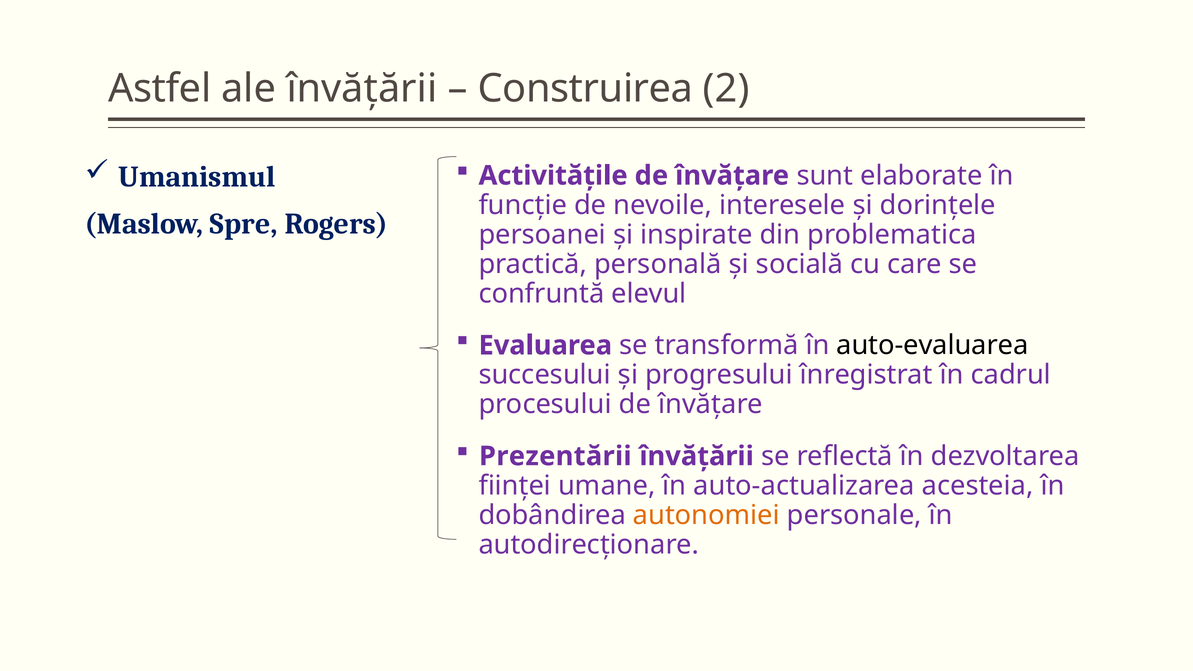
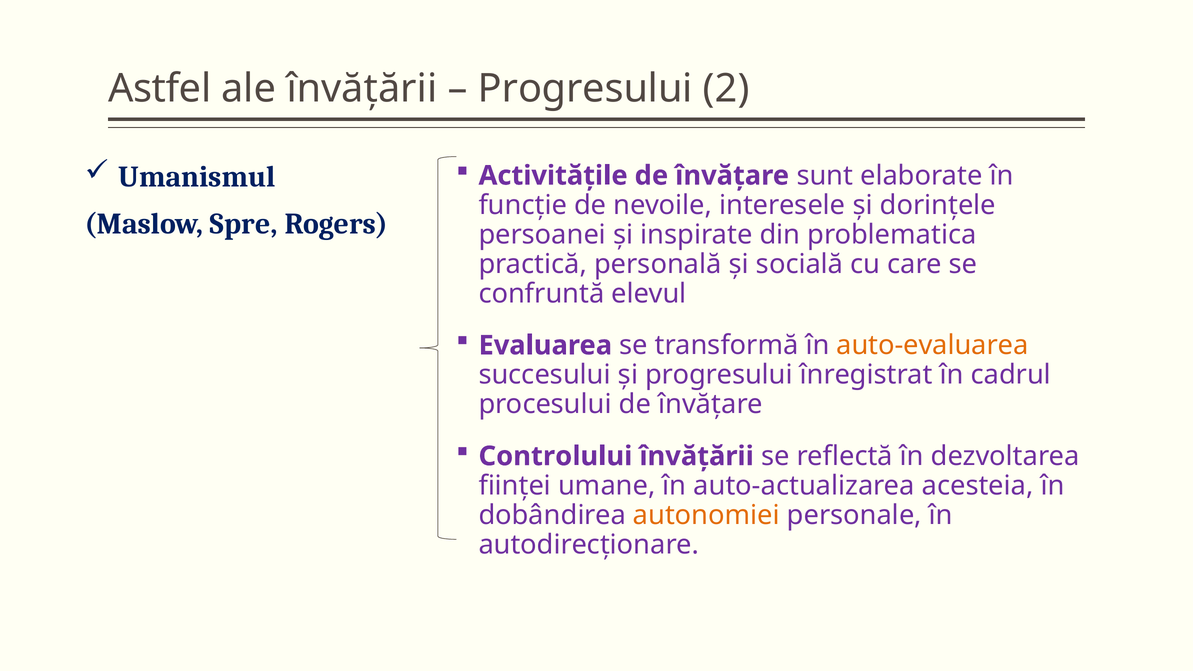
Construirea at (585, 89): Construirea -> Progresului
auto-evaluarea colour: black -> orange
Prezentării: Prezentării -> Controlului
